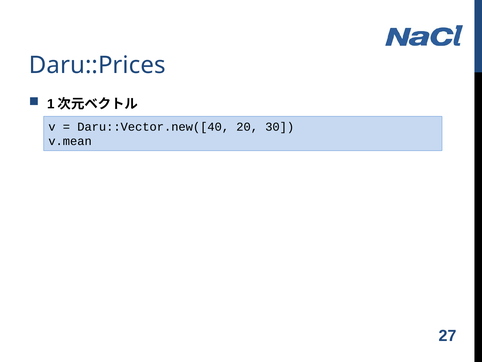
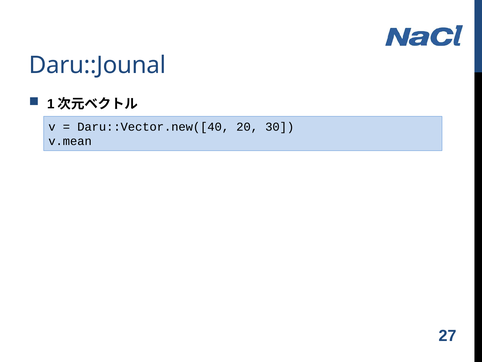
Daru::Prices: Daru::Prices -> Daru::Jounal
